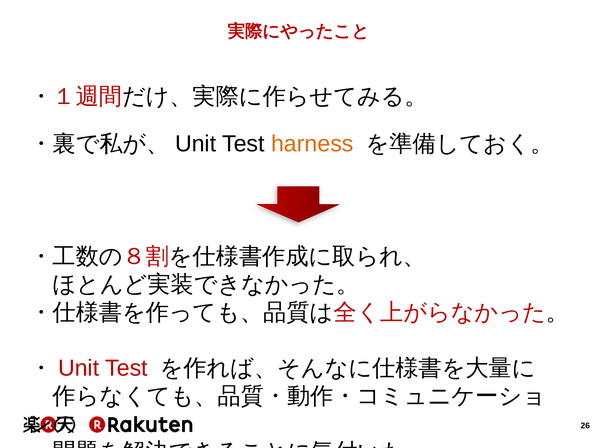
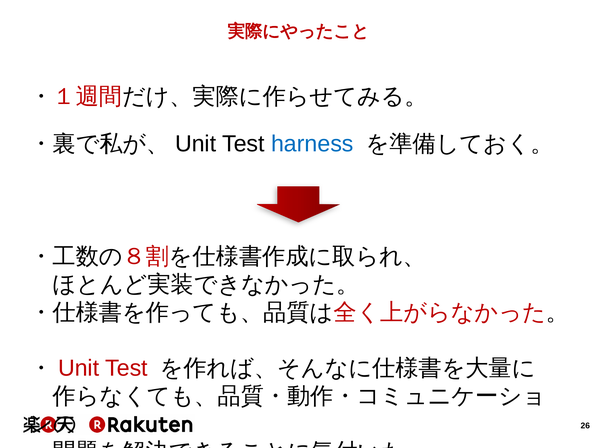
harness colour: orange -> blue
